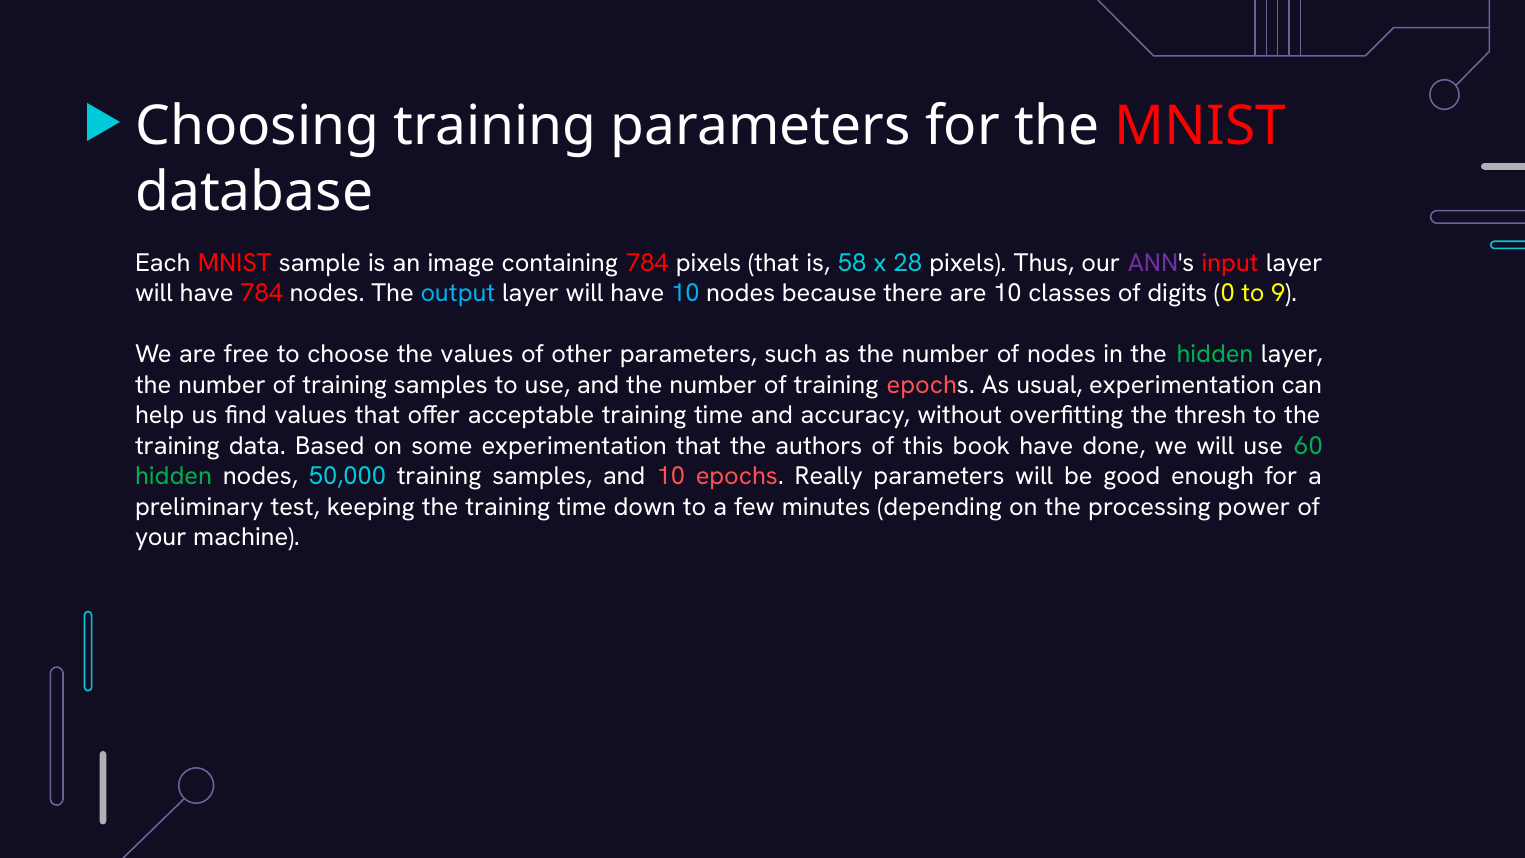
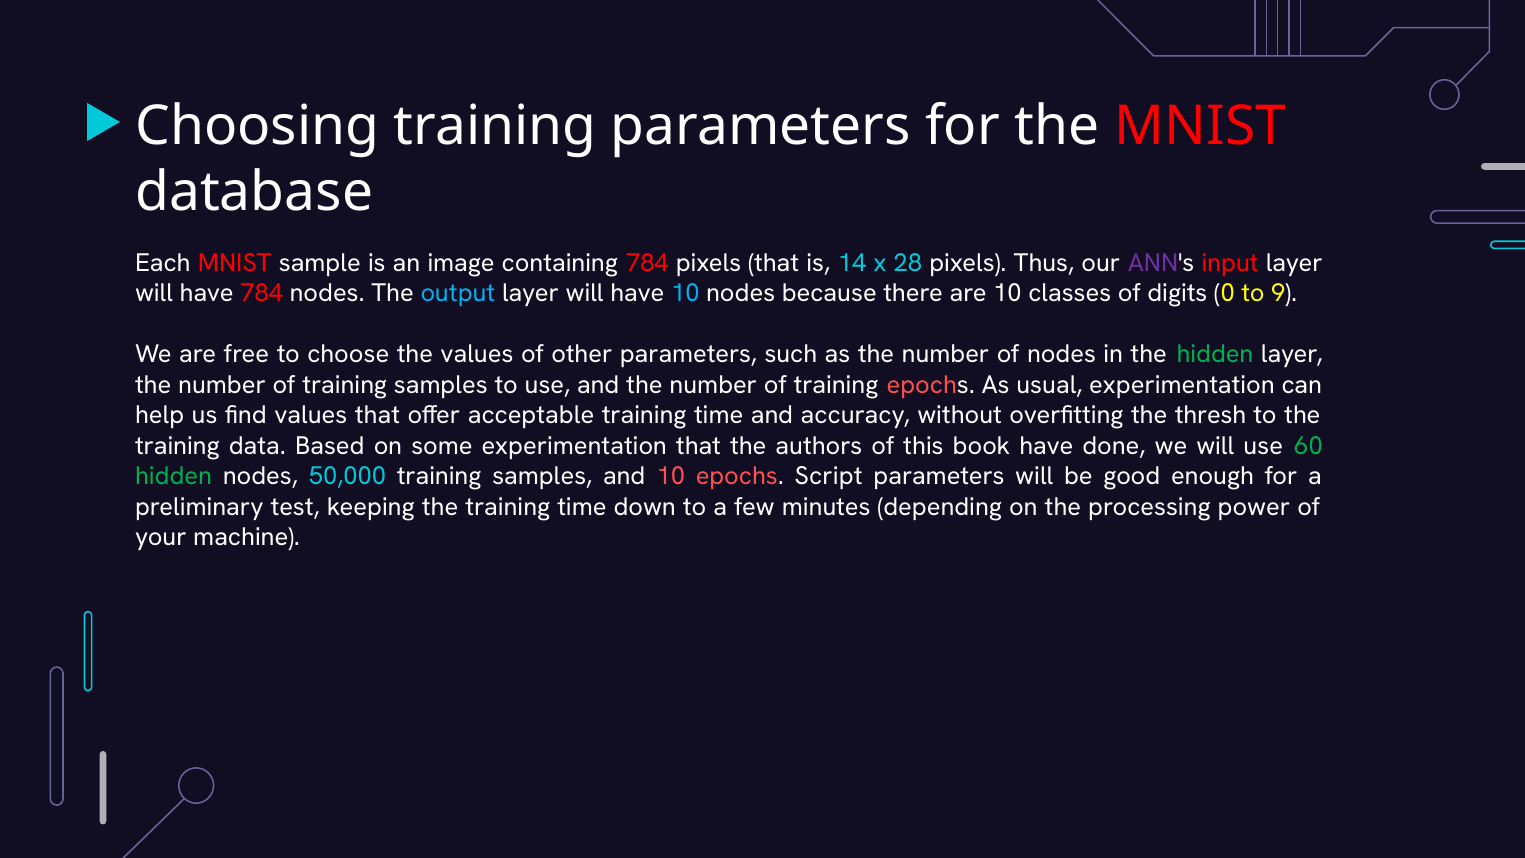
58: 58 -> 14
Really: Really -> Script
